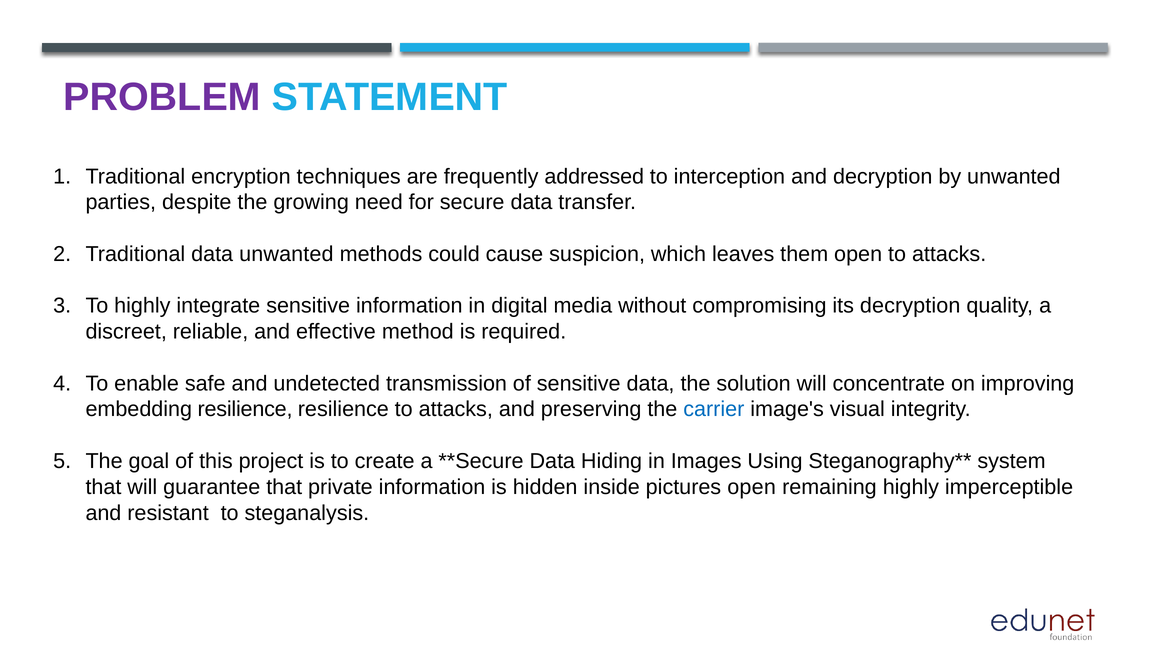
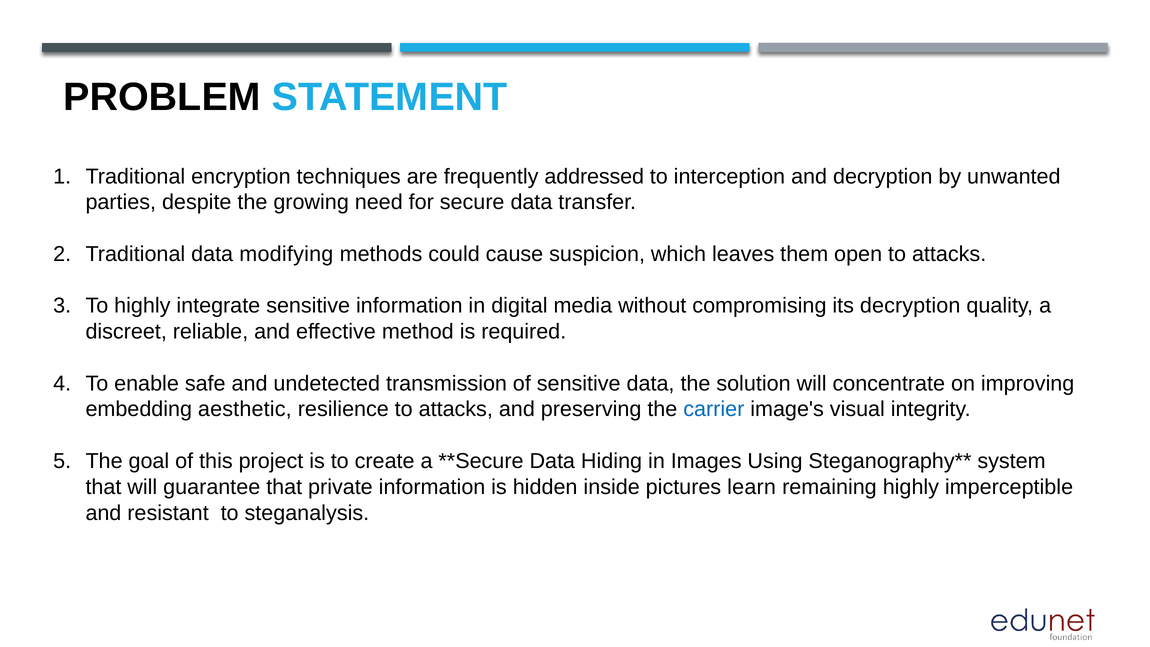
PROBLEM colour: purple -> black
data unwanted: unwanted -> modifying
embedding resilience: resilience -> aesthetic
pictures open: open -> learn
